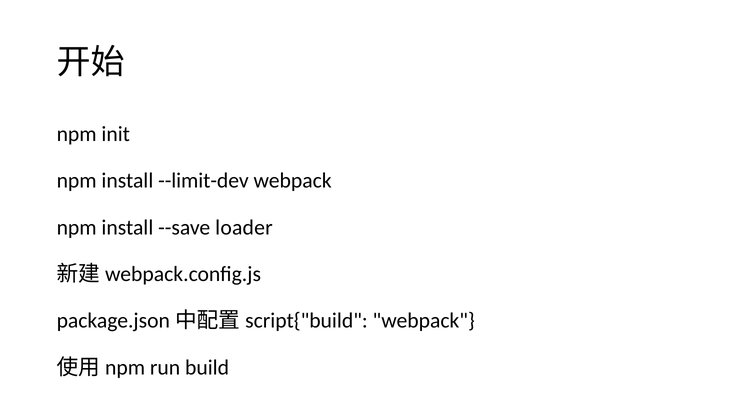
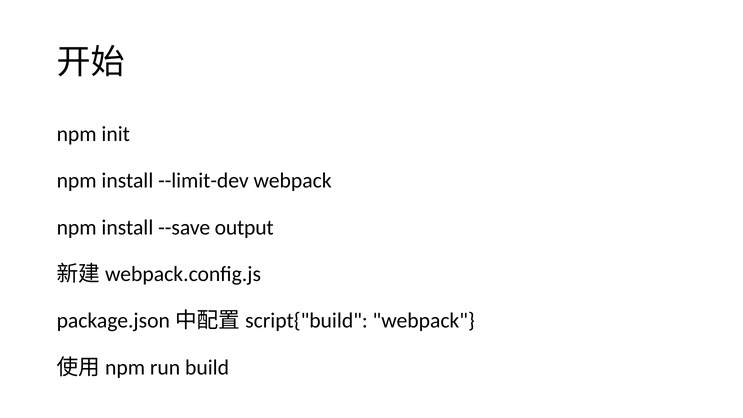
loader: loader -> output
